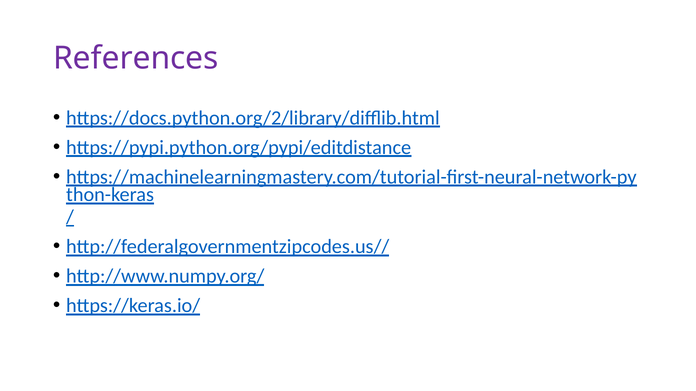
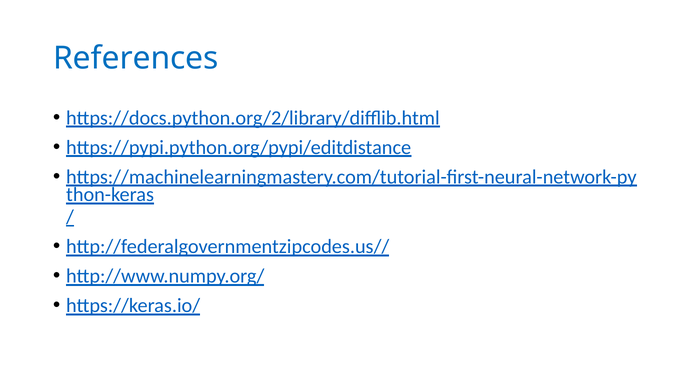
References colour: purple -> blue
